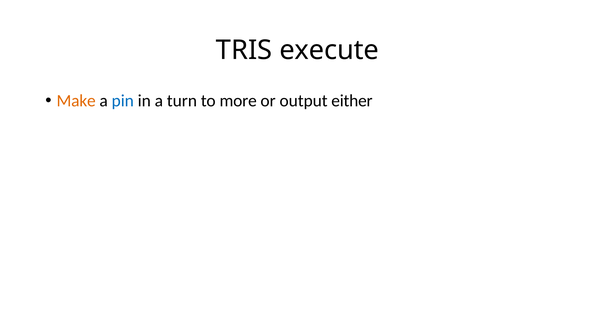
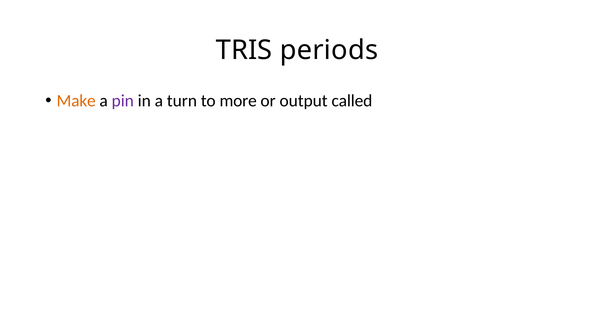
execute: execute -> periods
pin colour: blue -> purple
either: either -> called
